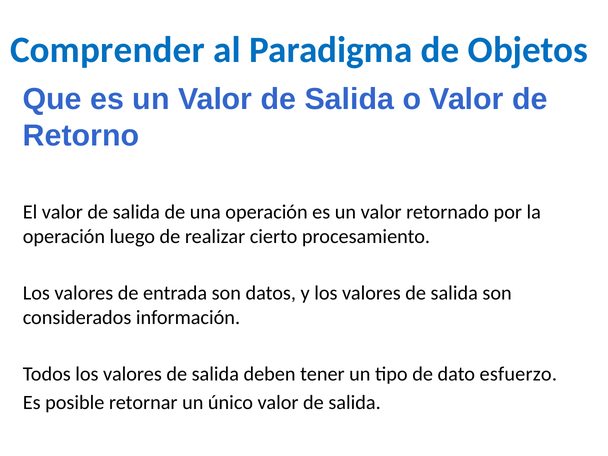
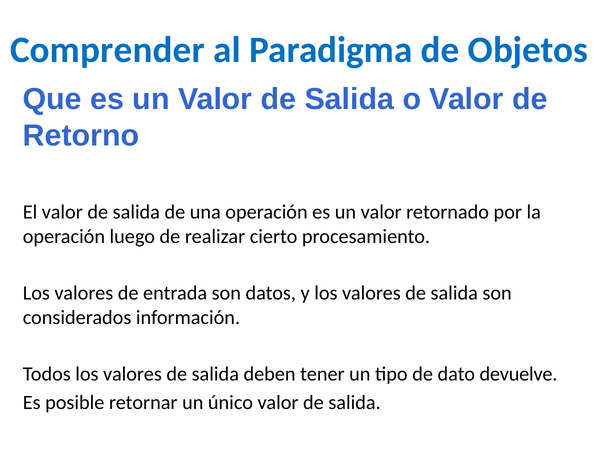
esfuerzo: esfuerzo -> devuelve
